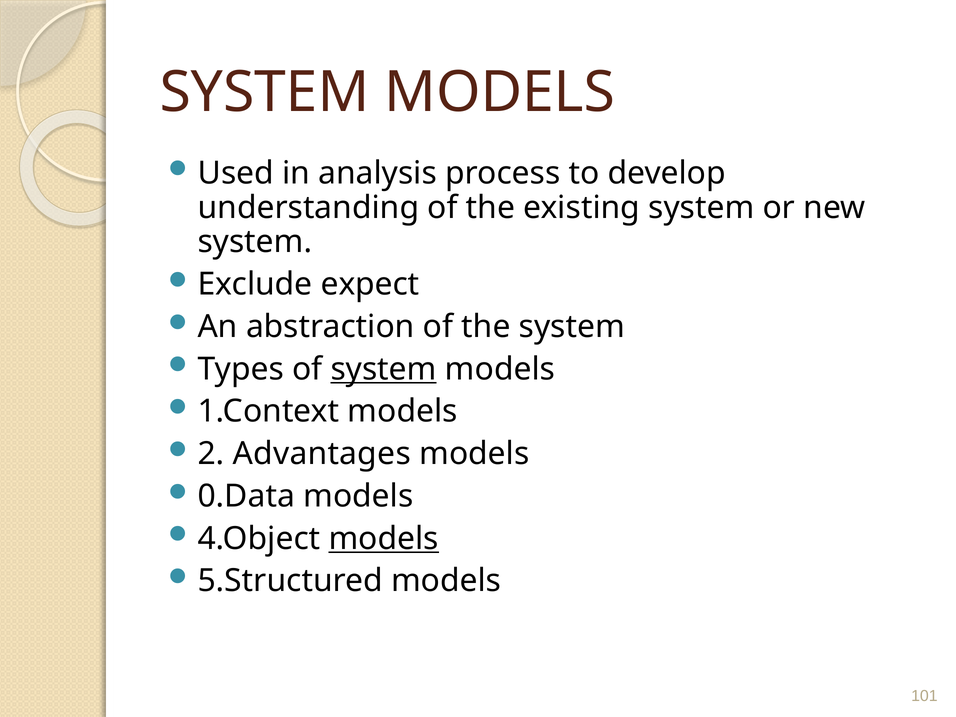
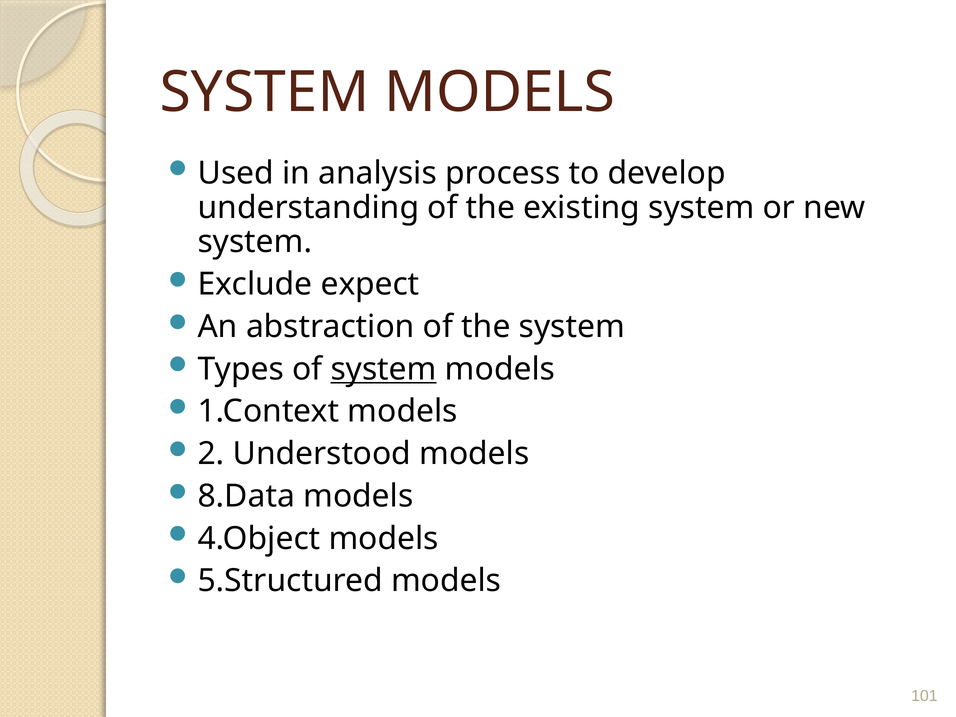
Advantages: Advantages -> Understood
0.Data: 0.Data -> 8.Data
models at (384, 539) underline: present -> none
